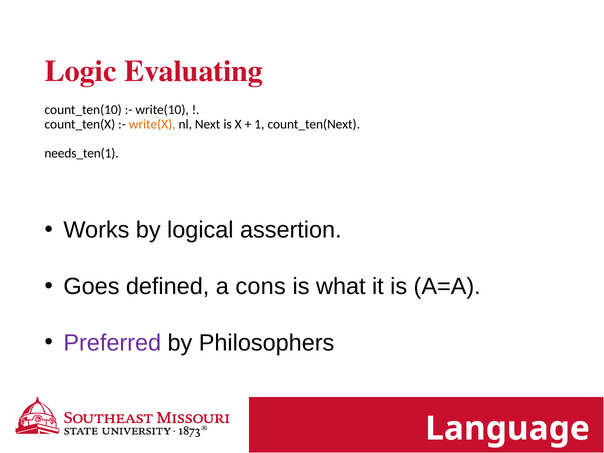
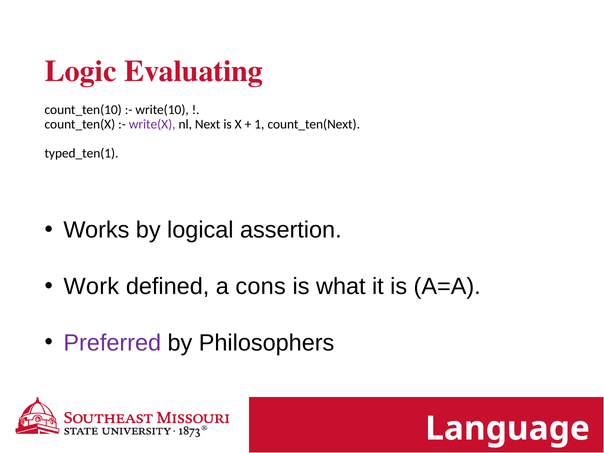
write(X colour: orange -> purple
needs_ten(1: needs_ten(1 -> typed_ten(1
Goes: Goes -> Work
